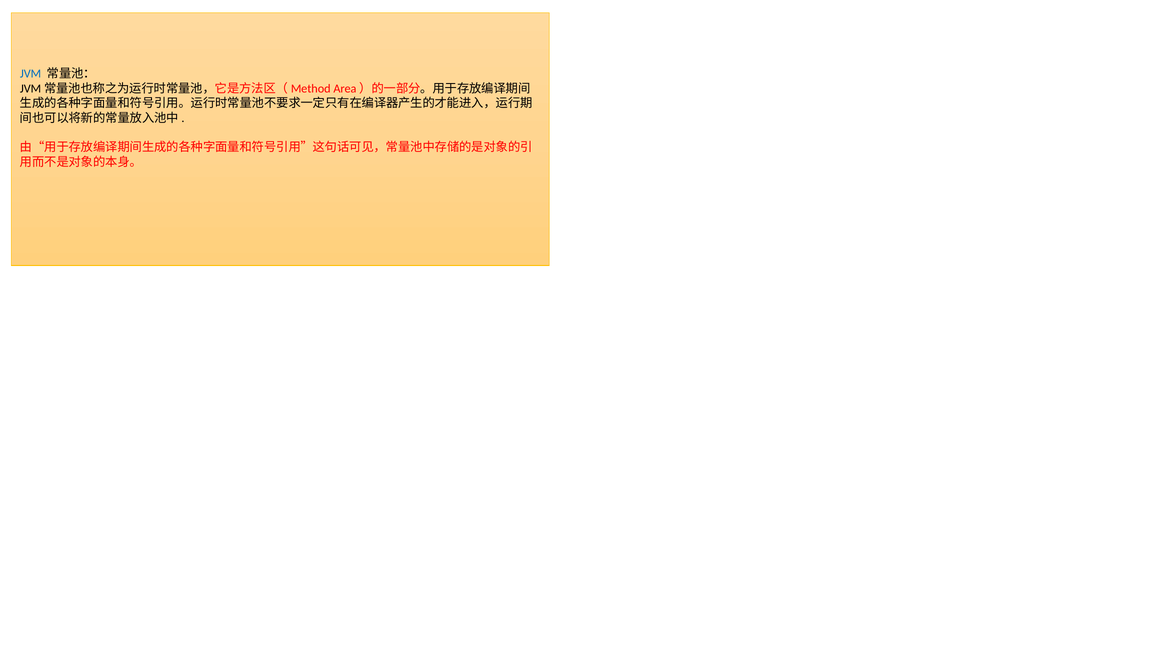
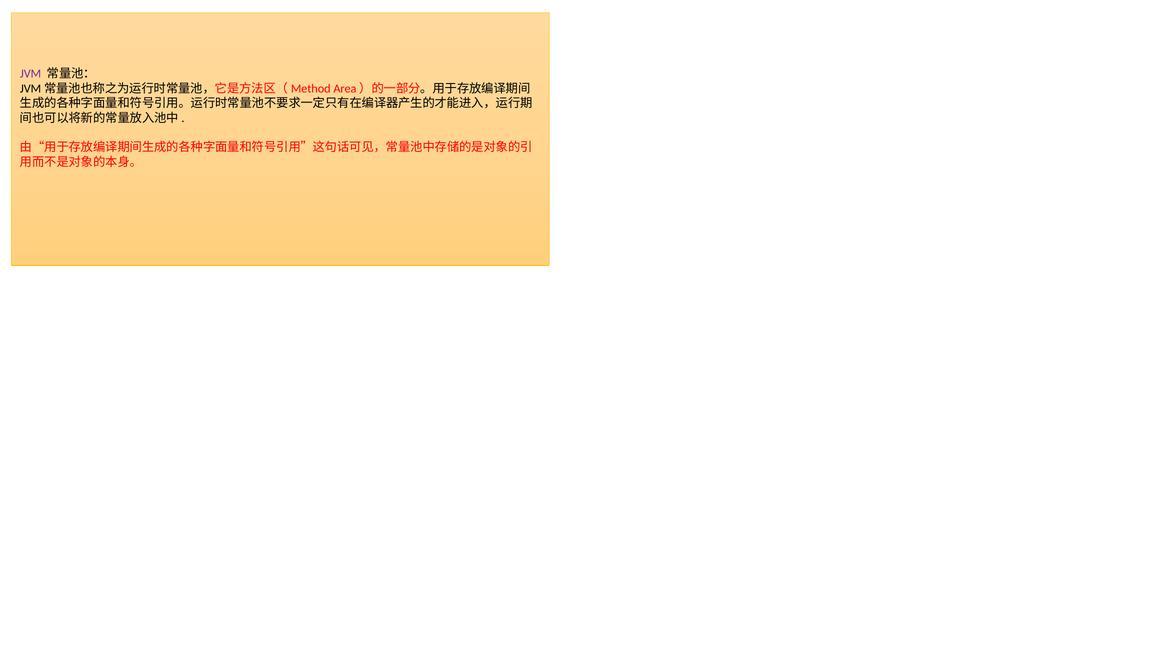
JVM colour: blue -> purple
